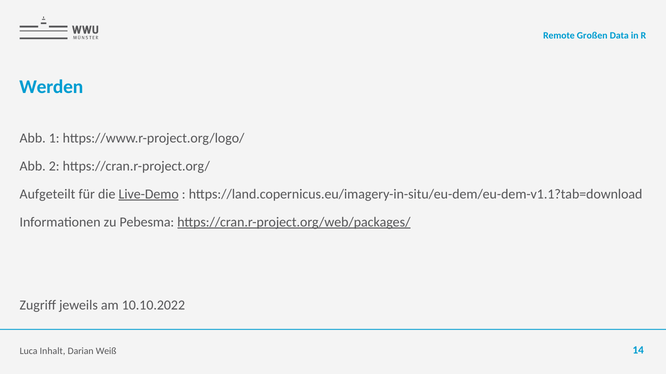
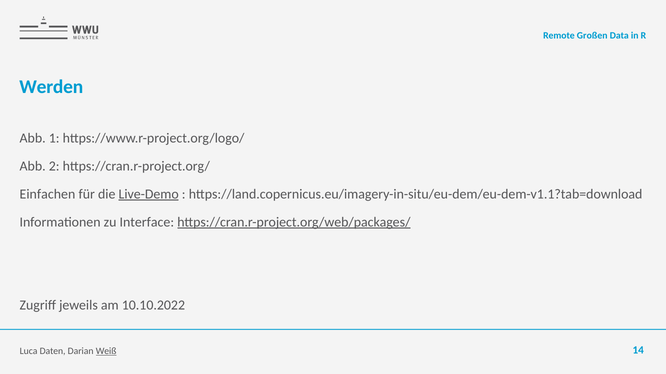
Aufgeteilt: Aufgeteilt -> Einfachen
Pebesma: Pebesma -> Interface
Inhalt: Inhalt -> Daten
Weiß underline: none -> present
